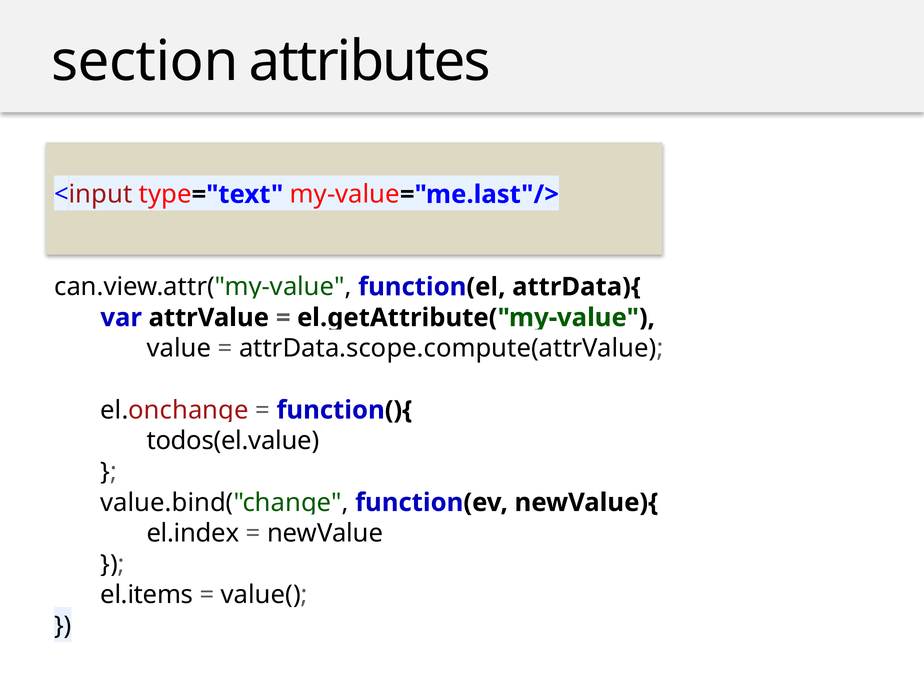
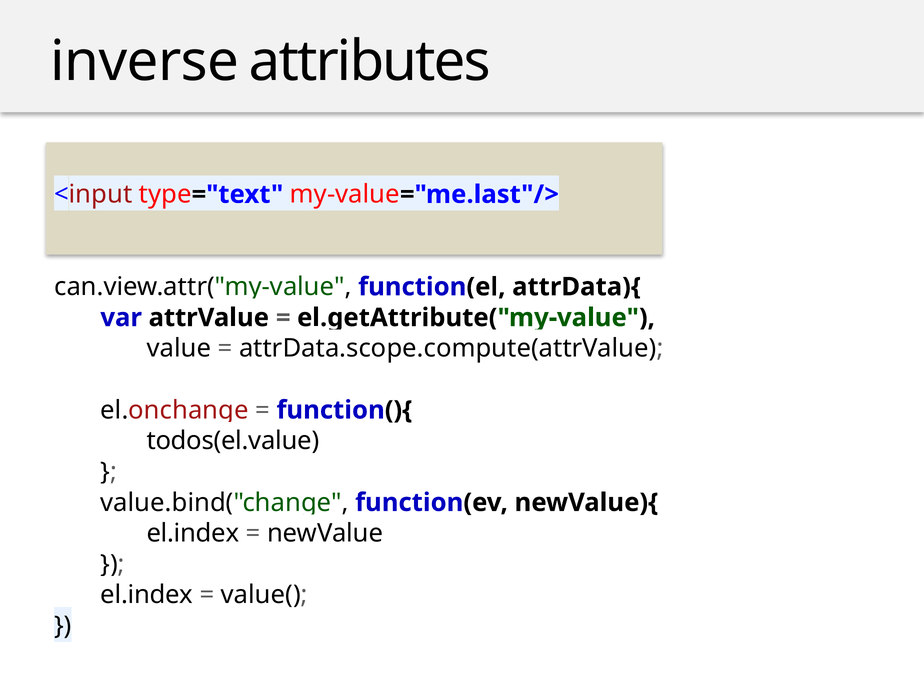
section: section -> inverse
el.items at (147, 595): el.items -> el.index
